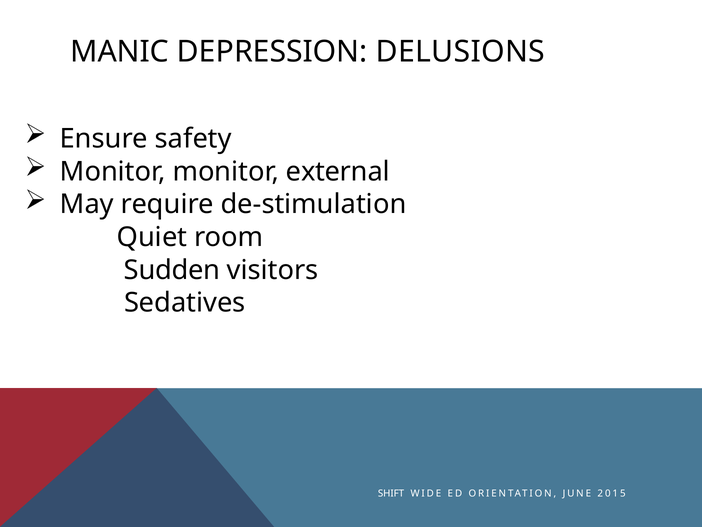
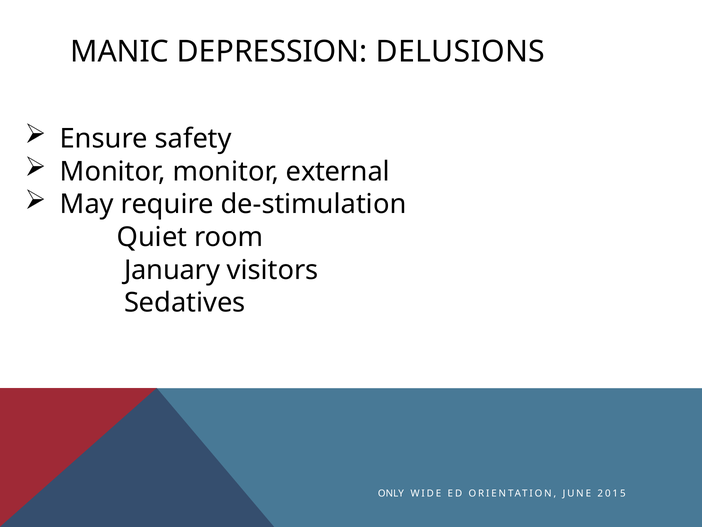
Sudden: Sudden -> January
SHIFT: SHIFT -> ONLY
